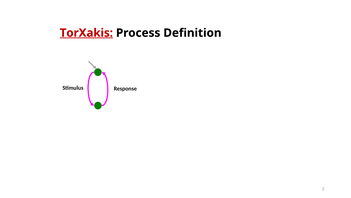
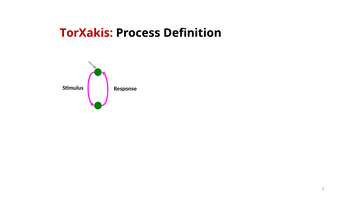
TorXakis underline: present -> none
